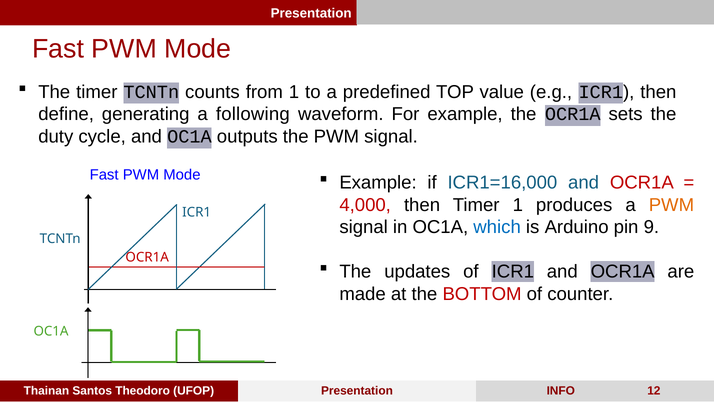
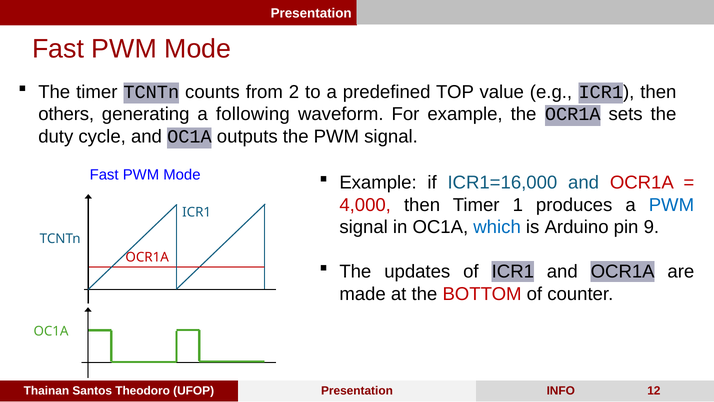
from 1: 1 -> 2
define: define -> others
PWM at (671, 205) colour: orange -> blue
